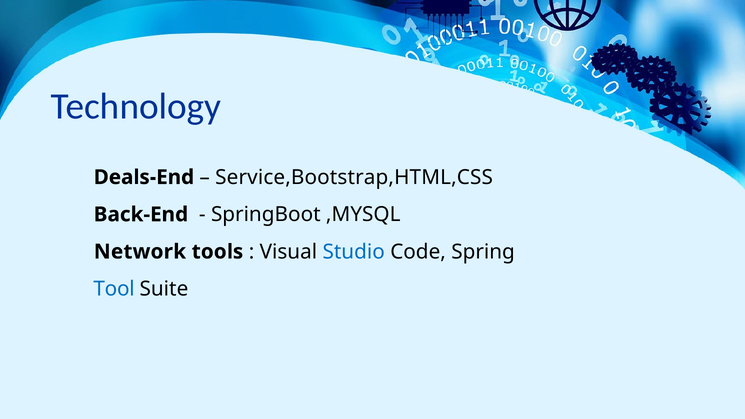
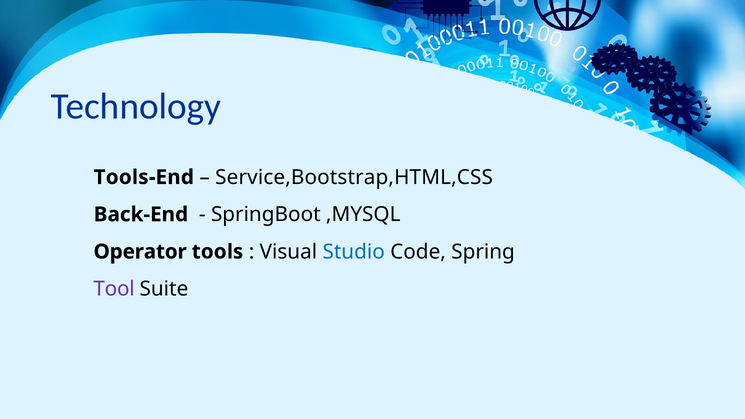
Deals-End: Deals-End -> Tools-End
Network: Network -> Operator
Tool colour: blue -> purple
